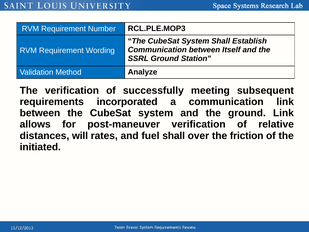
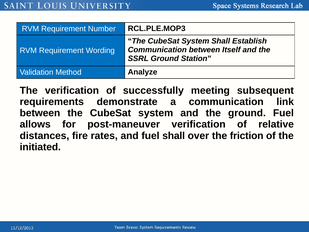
incorporated: incorporated -> demonstrate
ground Link: Link -> Fuel
will: will -> fire
